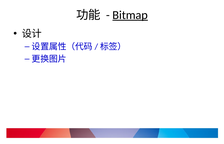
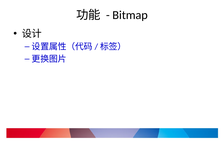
Bitmap underline: present -> none
